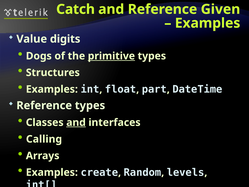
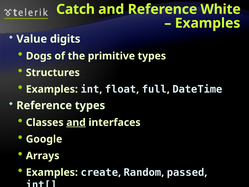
Given: Given -> White
primitive underline: present -> none
part: part -> full
Calling: Calling -> Google
levels: levels -> passed
